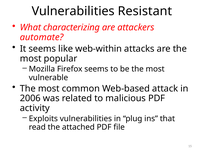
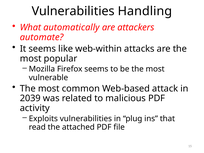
Resistant: Resistant -> Handling
characterizing: characterizing -> automatically
2006: 2006 -> 2039
